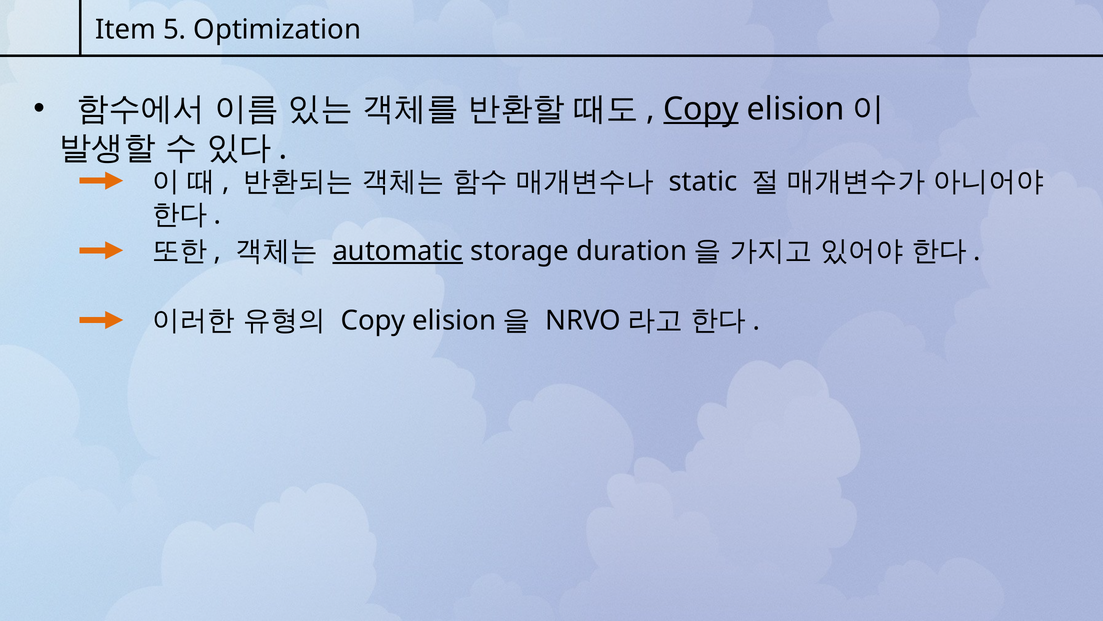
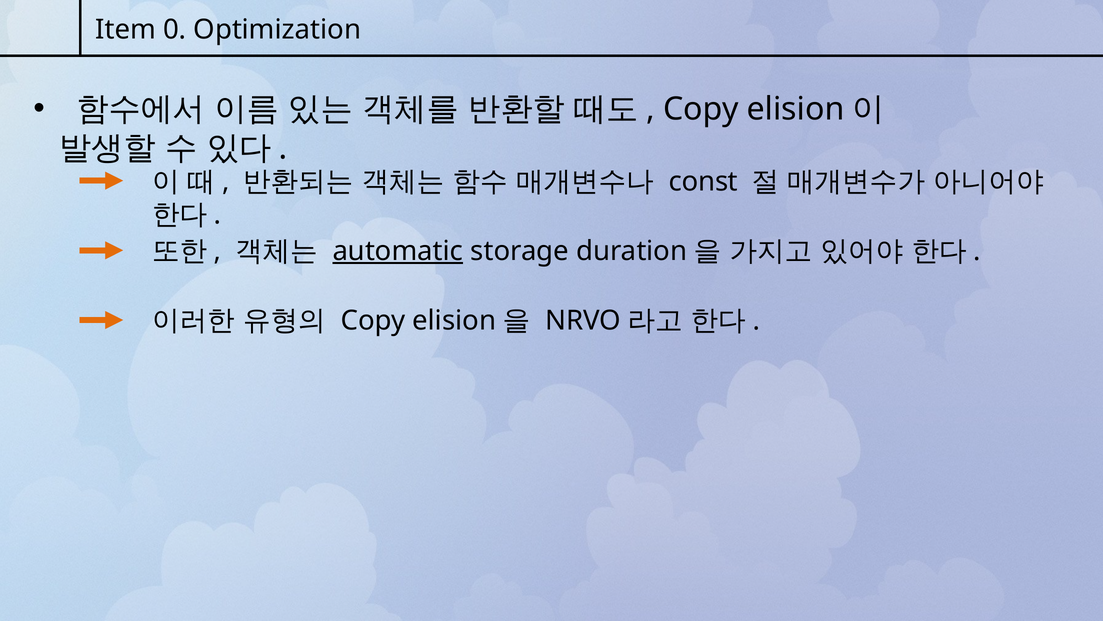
5: 5 -> 0
Copy at (701, 109) underline: present -> none
static: static -> const
